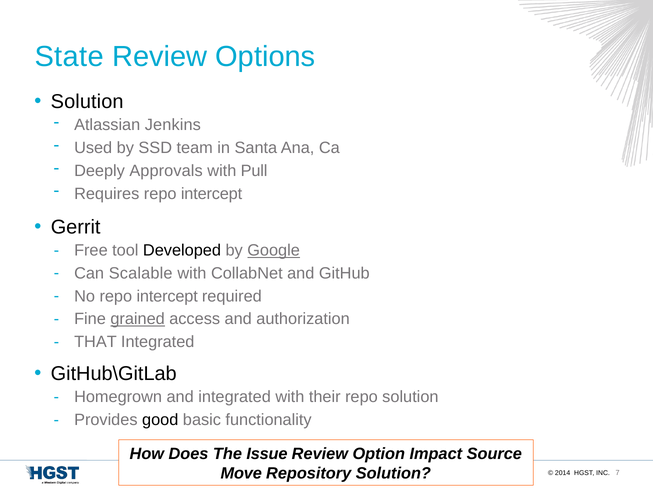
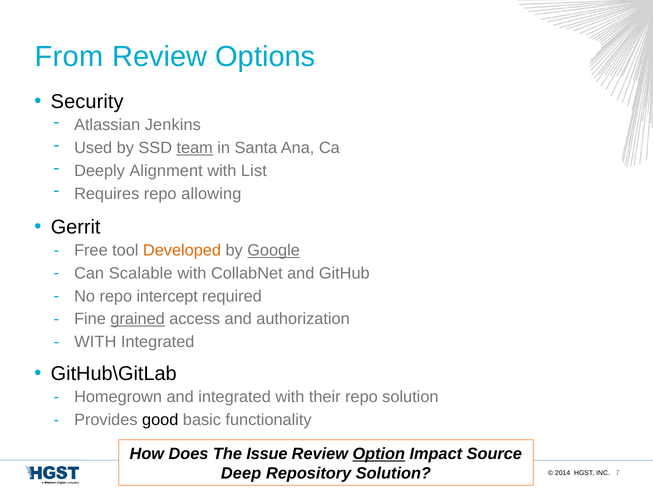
State: State -> From
Solution at (87, 102): Solution -> Security
team underline: none -> present
Approvals: Approvals -> Alignment
Pull: Pull -> List
Requires repo intercept: intercept -> allowing
Developed colour: black -> orange
THAT at (95, 342): THAT -> WITH
Option underline: none -> present
Move: Move -> Deep
